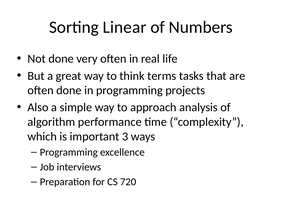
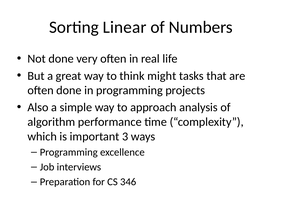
terms: terms -> might
720: 720 -> 346
